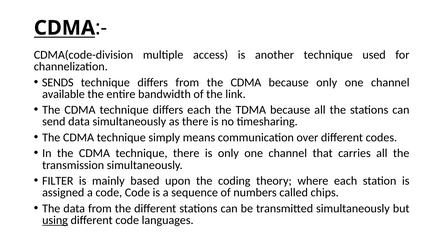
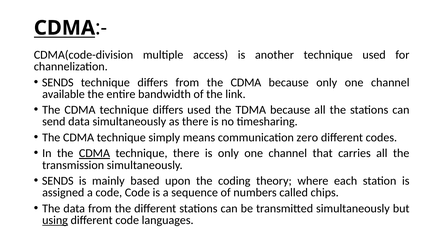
differs each: each -> used
over: over -> zero
CDMA at (94, 153) underline: none -> present
FILTER at (58, 181): FILTER -> SENDS
